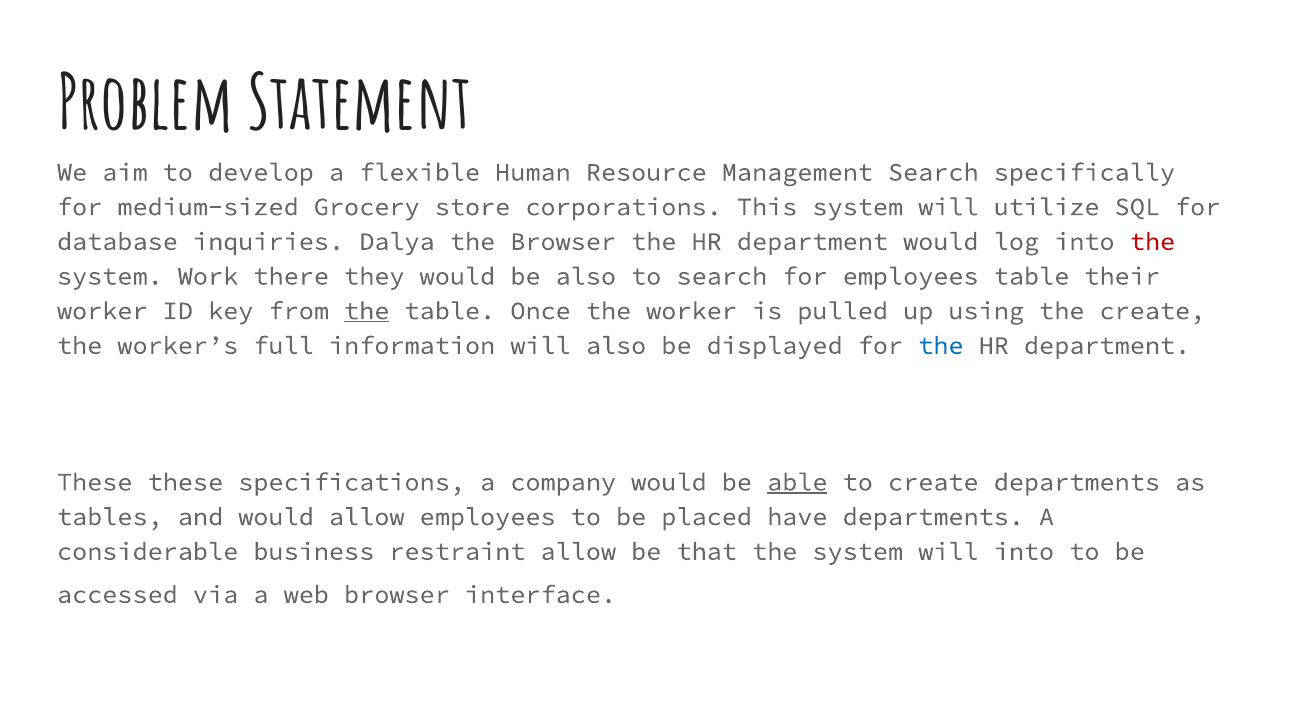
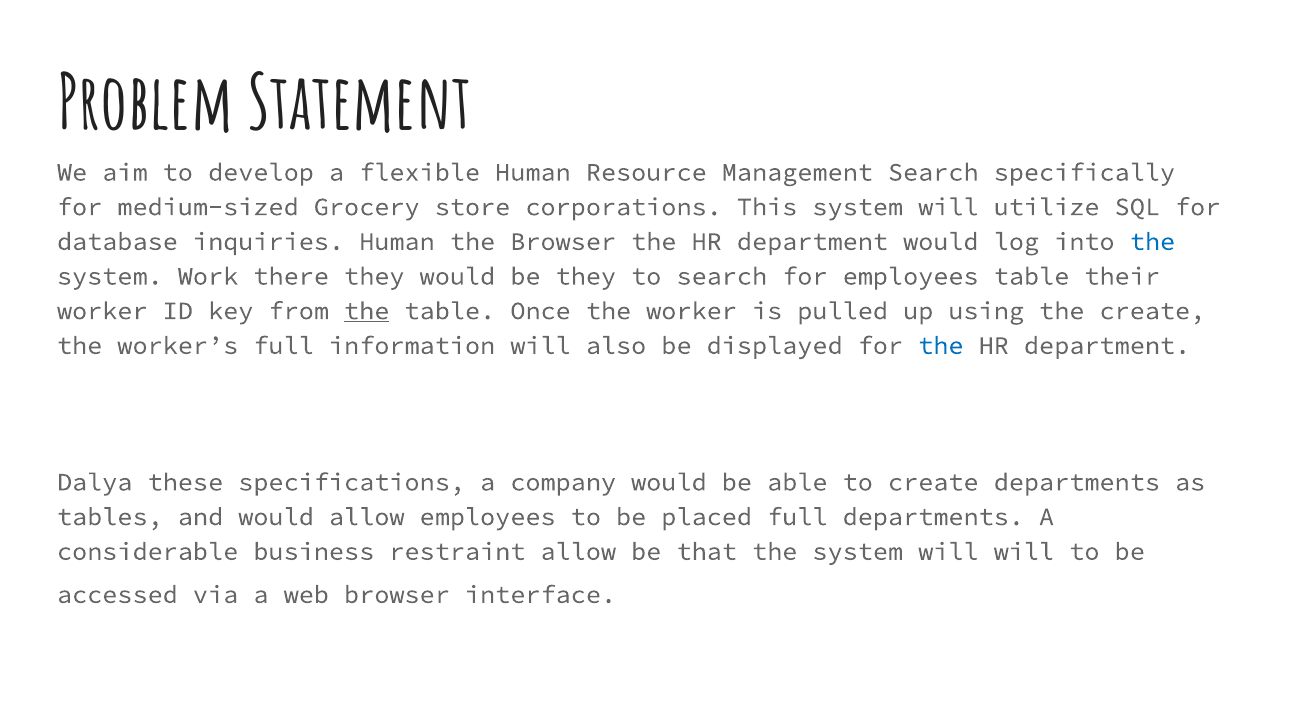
inquiries Dalya: Dalya -> Human
the at (1152, 242) colour: red -> blue
be also: also -> they
These at (95, 482): These -> Dalya
able underline: present -> none
placed have: have -> full
will into: into -> will
